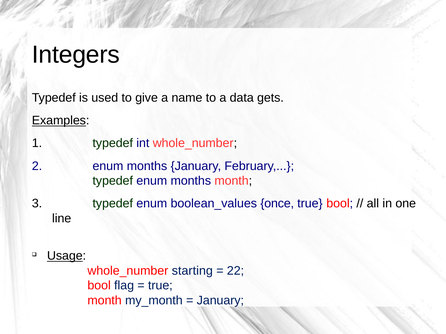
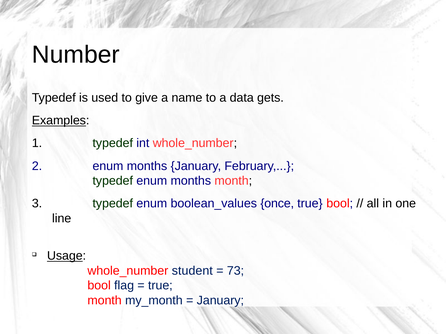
Integers: Integers -> Number
starting: starting -> student
22: 22 -> 73
